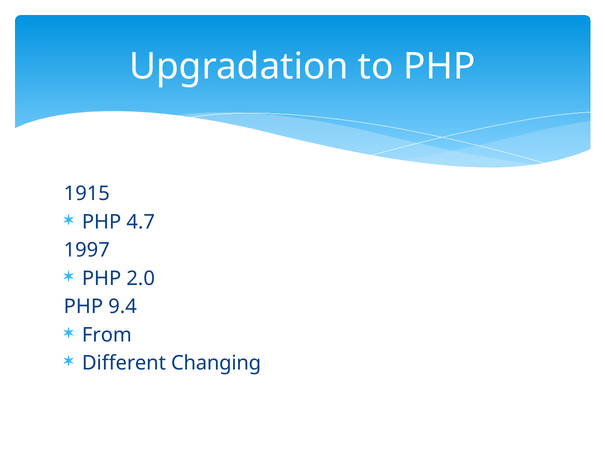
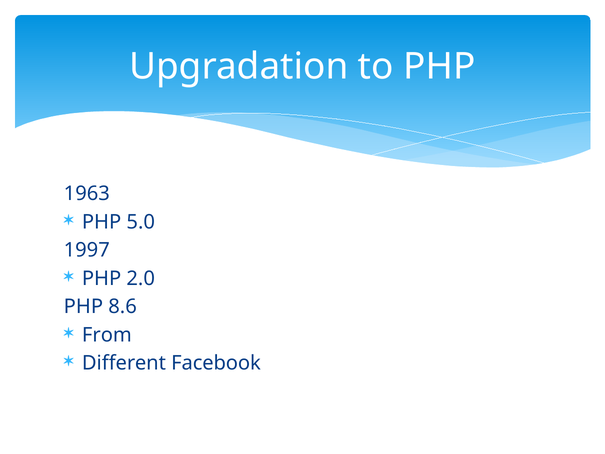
1915: 1915 -> 1963
4.7: 4.7 -> 5.0
9.4: 9.4 -> 8.6
Changing: Changing -> Facebook
